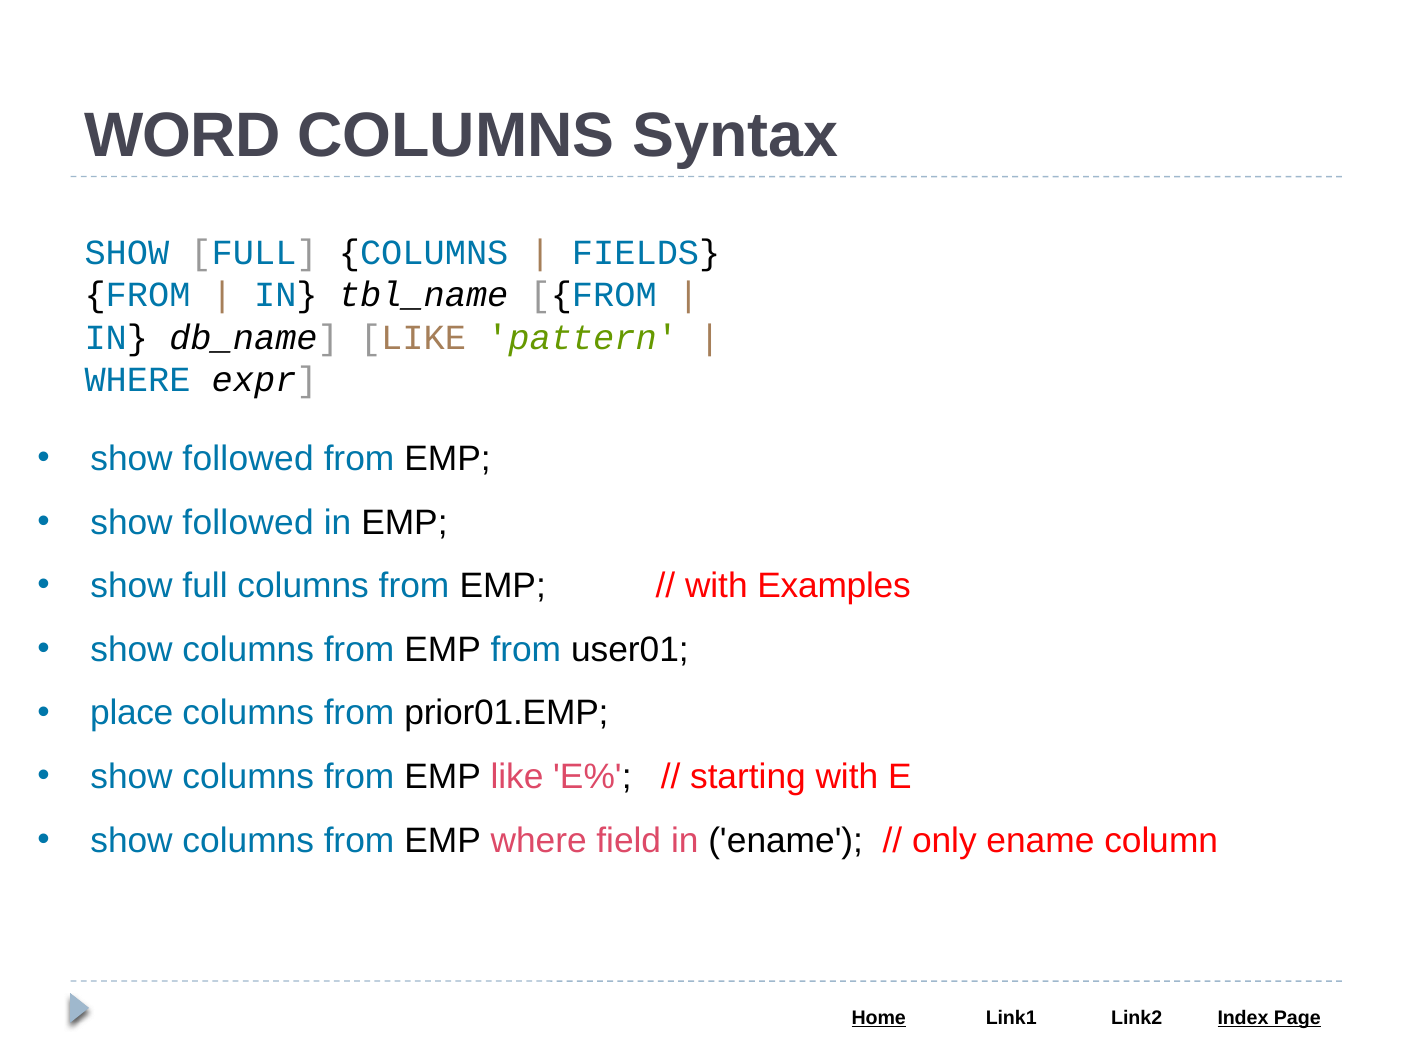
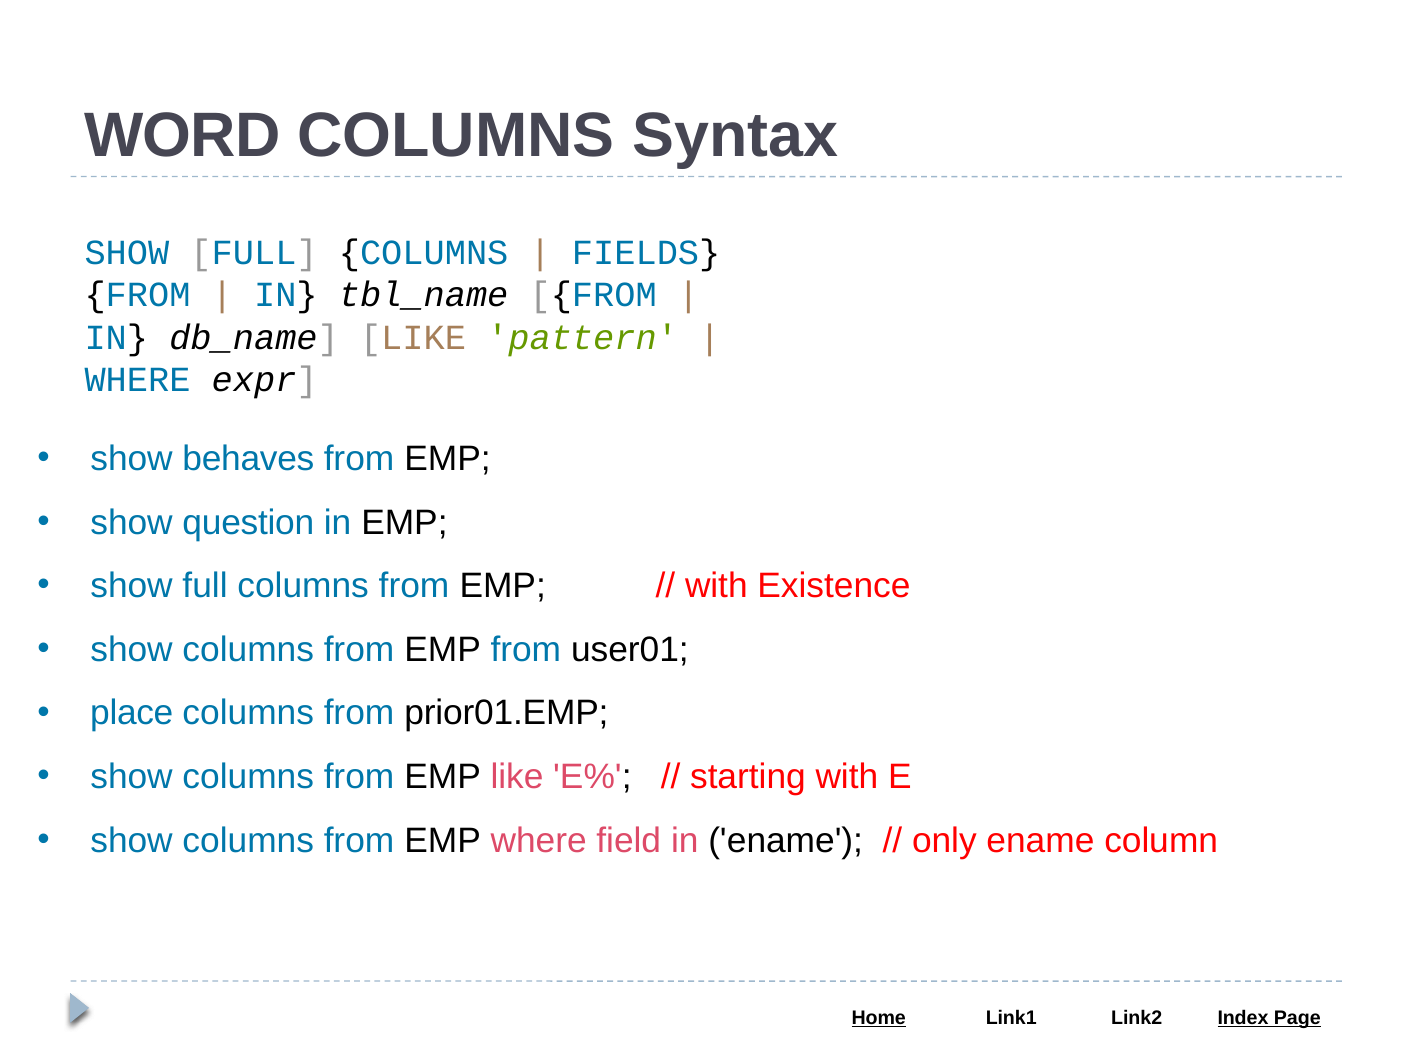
followed at (248, 459): followed -> behaves
followed at (248, 523): followed -> question
Examples: Examples -> Existence
